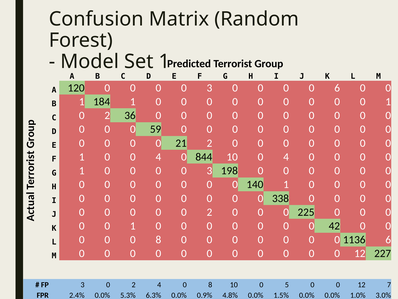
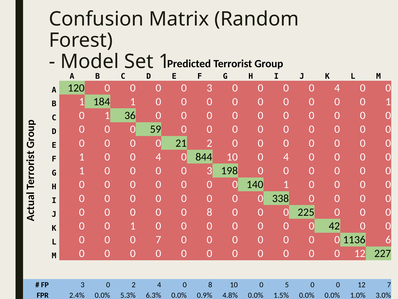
0 0 0 6: 6 -> 4
C 0 2: 2 -> 1
0 0 2: 2 -> 8
0 0 8: 8 -> 7
